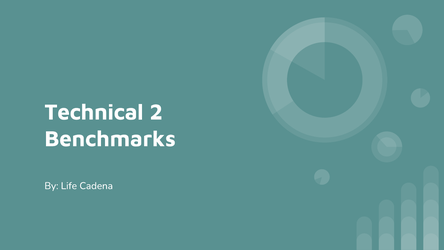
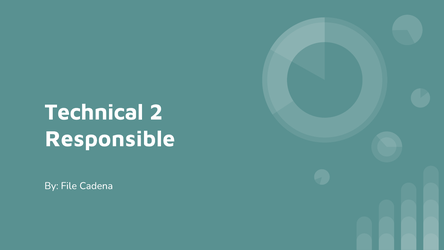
Benchmarks: Benchmarks -> Responsible
Life: Life -> File
